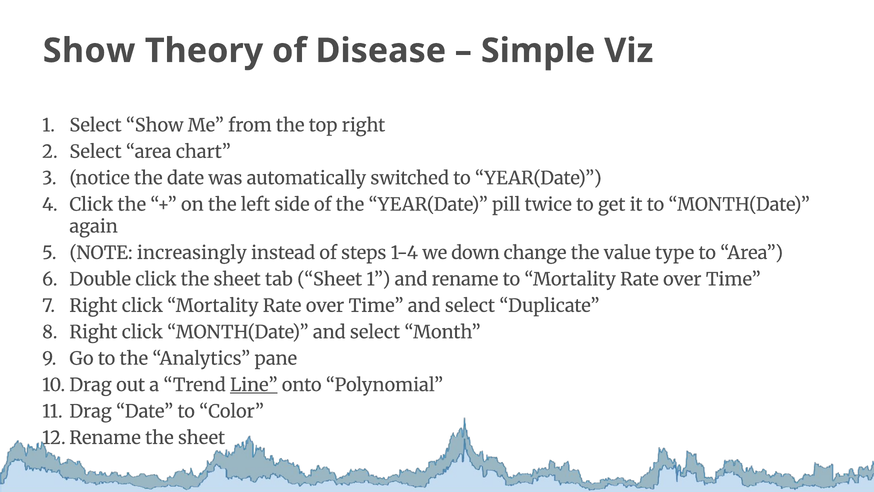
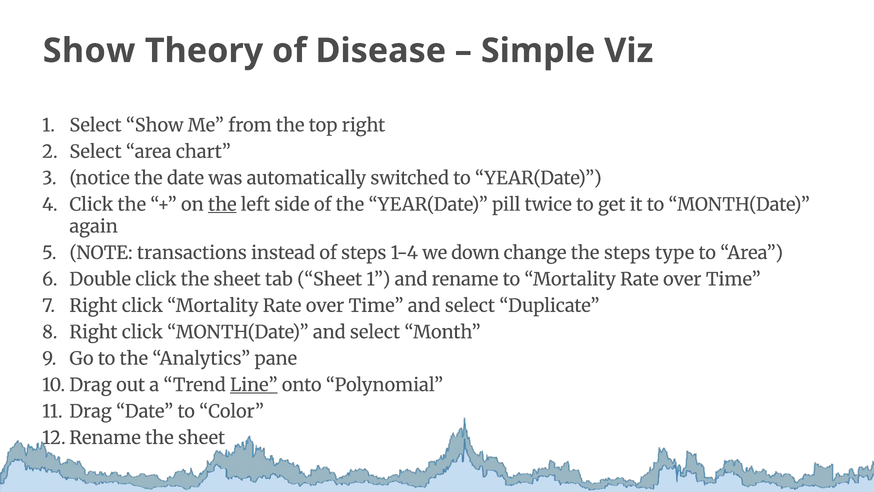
the at (222, 205) underline: none -> present
increasingly: increasingly -> transactions
the value: value -> steps
